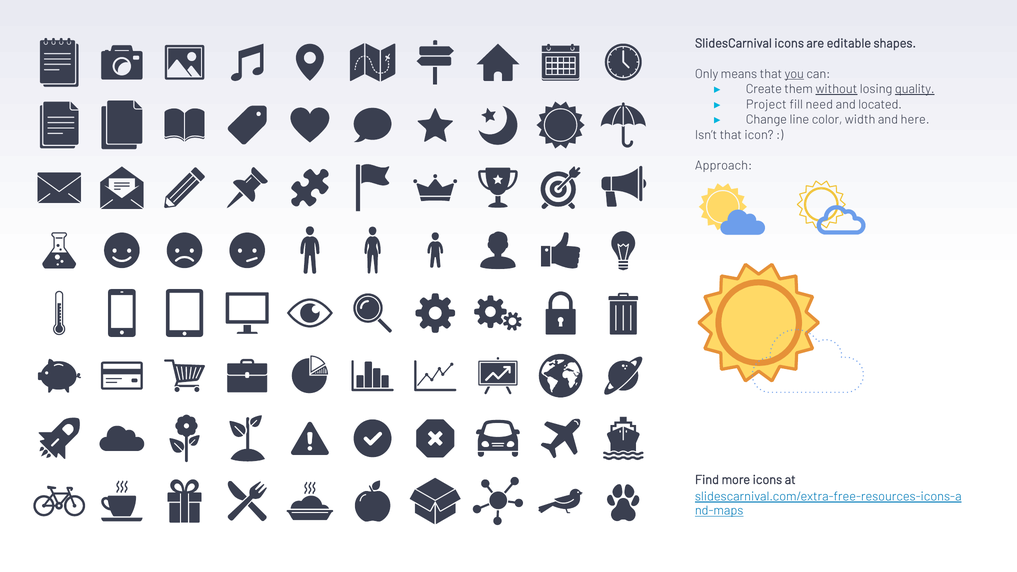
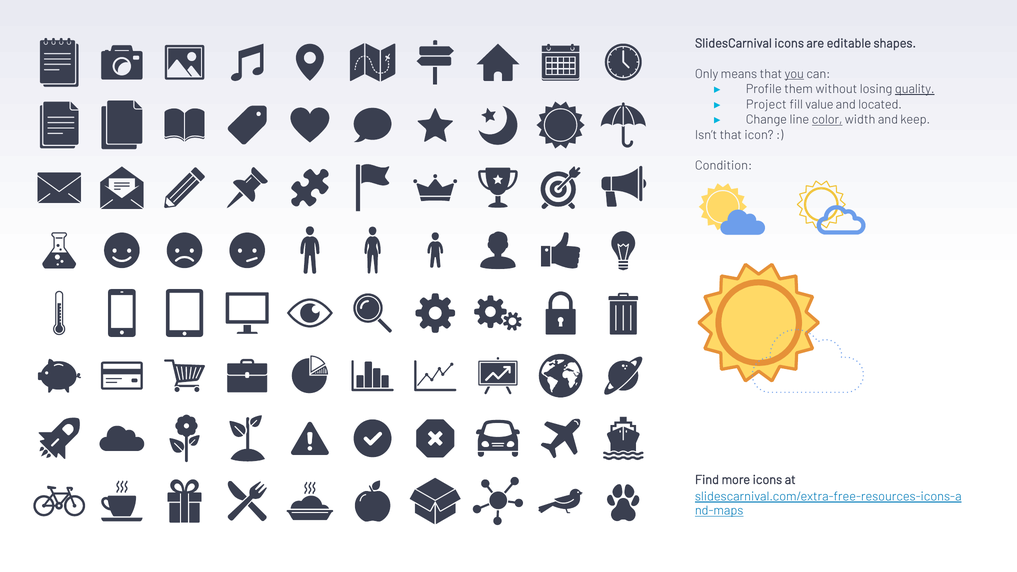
Create: Create -> Profile
without underline: present -> none
need: need -> value
color underline: none -> present
here: here -> keep
Approach: Approach -> Condition
